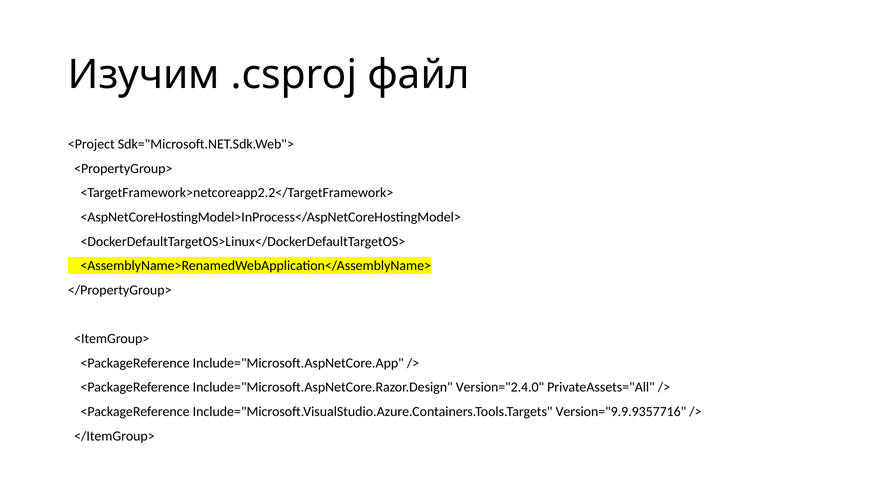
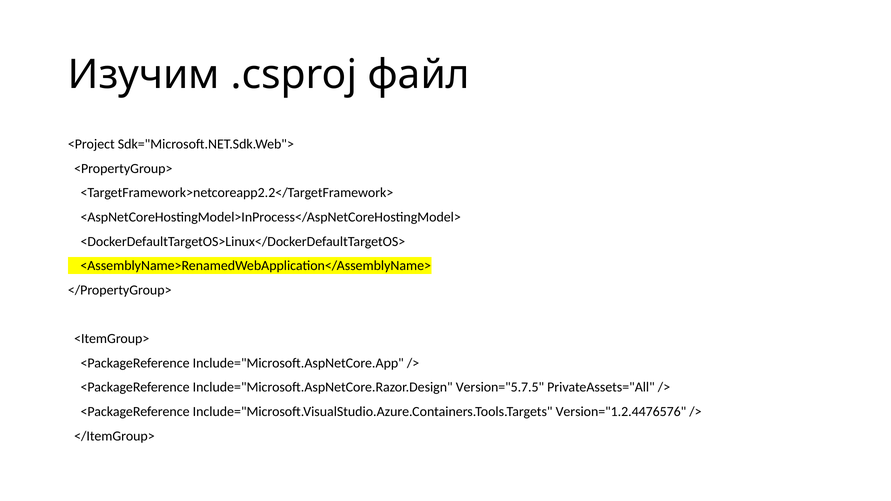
Version="2.4.0: Version="2.4.0 -> Version="5.7.5
Version="9.9.9357716: Version="9.9.9357716 -> Version="1.2.4476576
